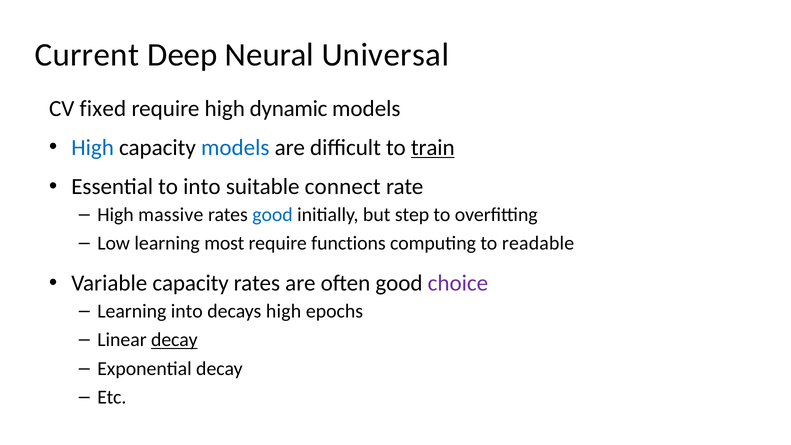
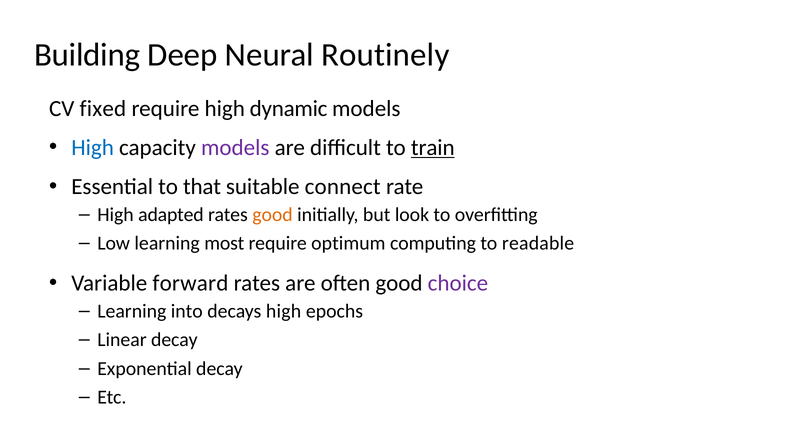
Current: Current -> Building
Universal: Universal -> Routinely
models at (235, 148) colour: blue -> purple
to into: into -> that
massive: massive -> adapted
good at (273, 215) colour: blue -> orange
step: step -> look
functions: functions -> optimum
Variable capacity: capacity -> forward
decay at (174, 340) underline: present -> none
